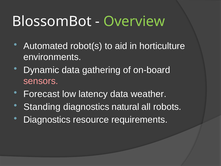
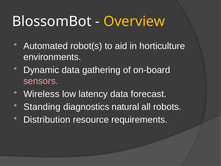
Overview colour: light green -> yellow
Forecast: Forecast -> Wireless
weather: weather -> forecast
Diagnostics at (47, 120): Diagnostics -> Distribution
